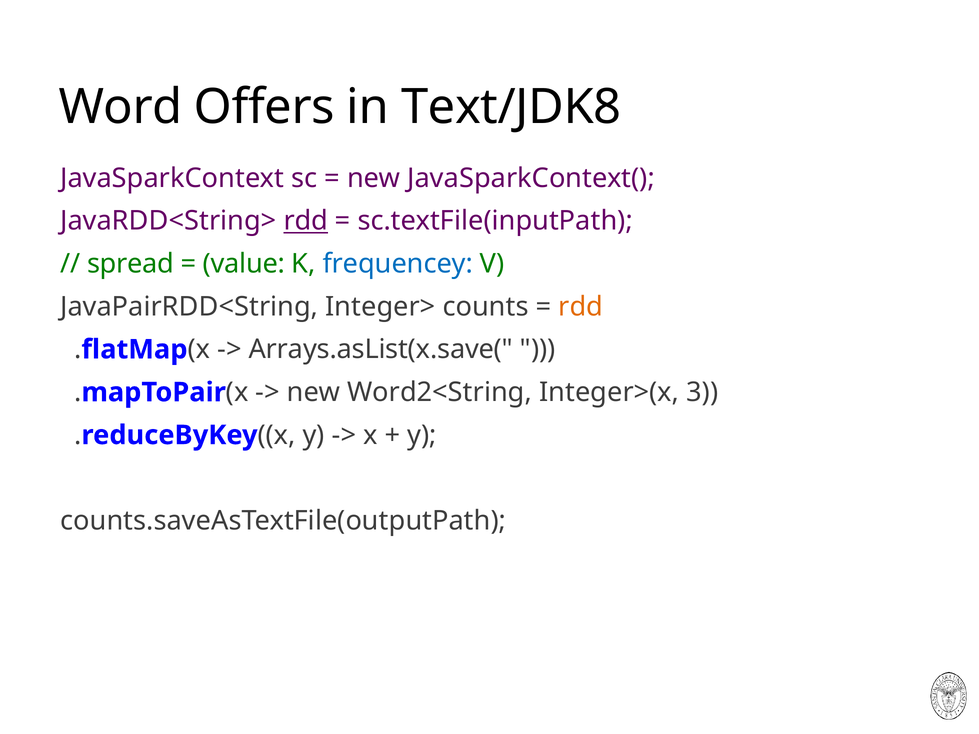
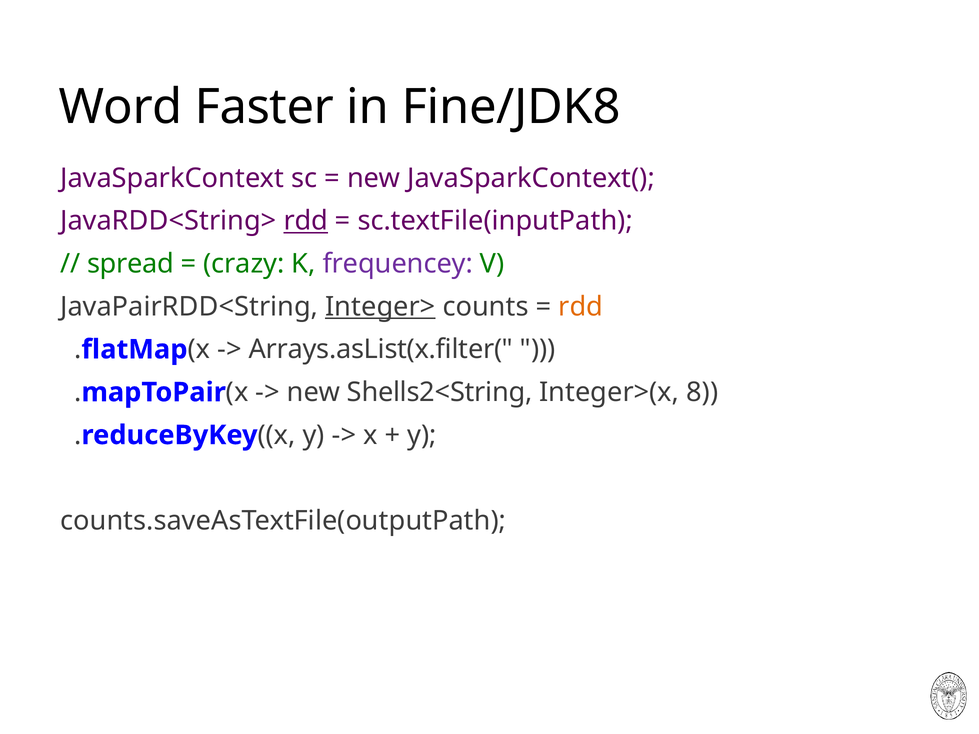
Offers: Offers -> Faster
Text/JDK8: Text/JDK8 -> Fine/JDK8
value: value -> crazy
frequencey colour: blue -> purple
Integer> underline: none -> present
Arrays.asList(x.save(: Arrays.asList(x.save( -> Arrays.asList(x.filter(
Word2<String: Word2<String -> Shells2<String
3: 3 -> 8
